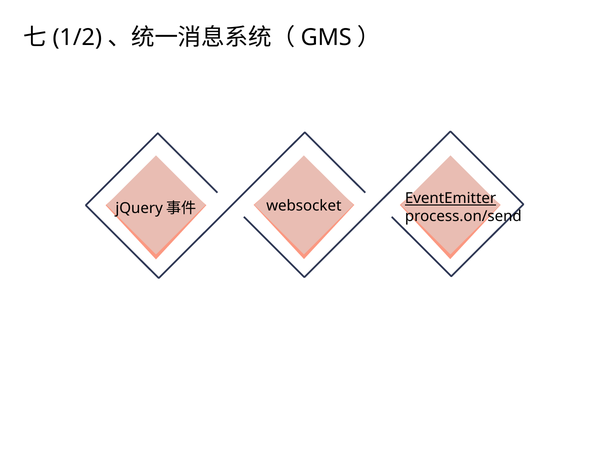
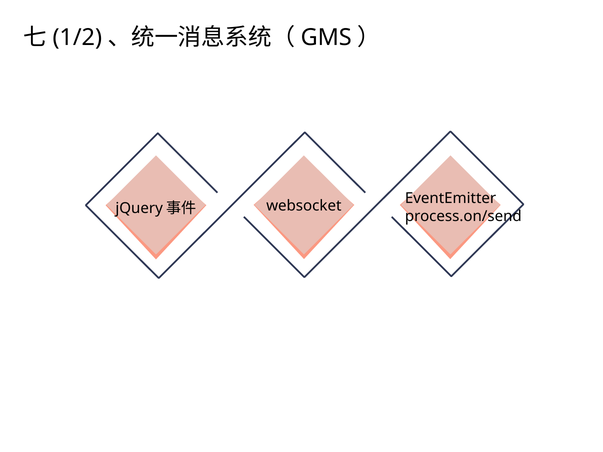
EventEmitter underline: present -> none
